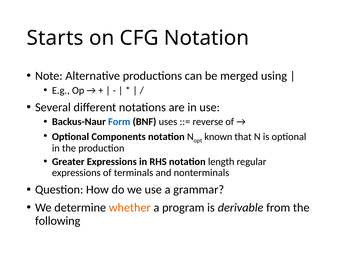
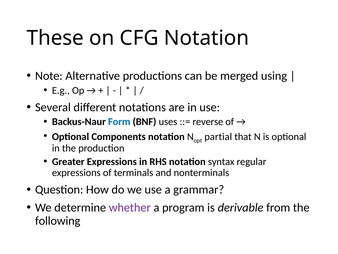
Starts: Starts -> These
known: known -> partial
length: length -> syntax
whether colour: orange -> purple
